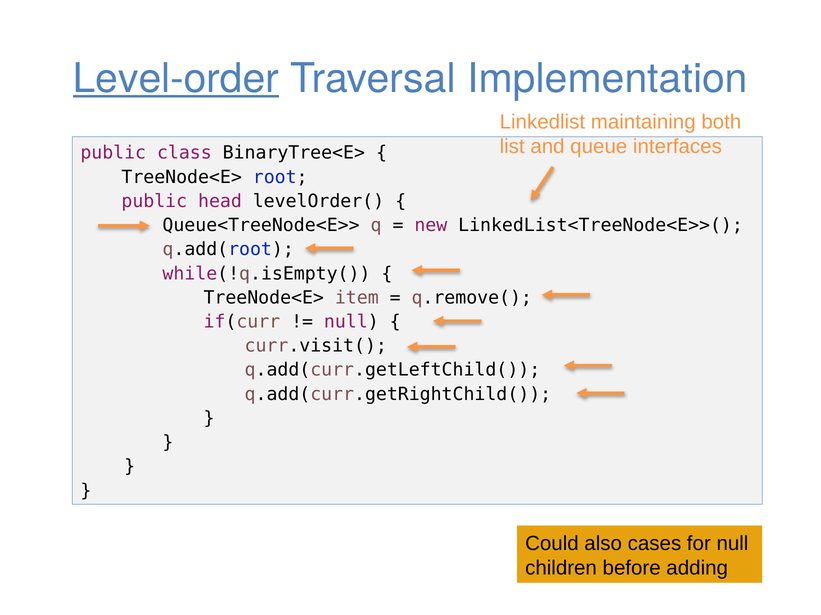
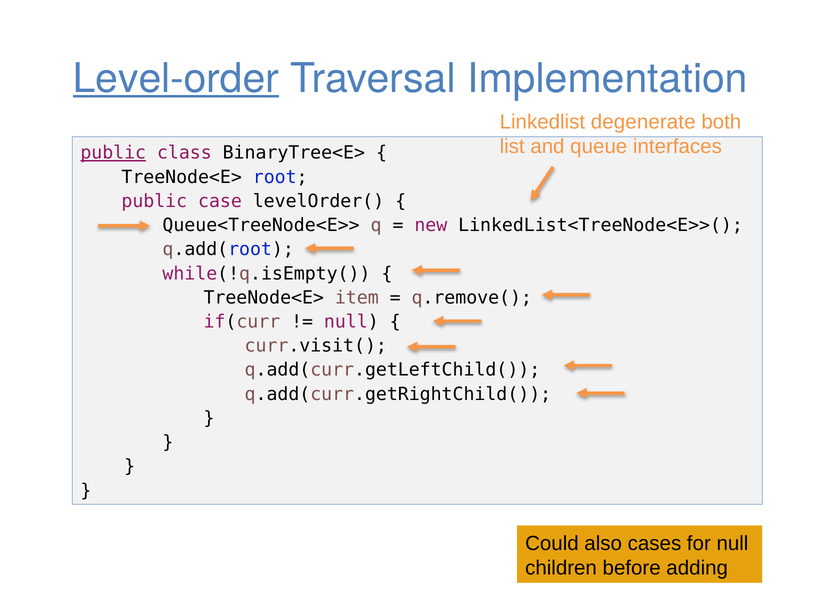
maintaining: maintaining -> degenerate
public at (113, 153) underline: none -> present
head: head -> case
